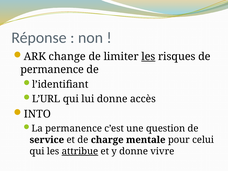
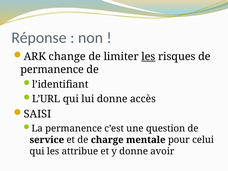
INTO: INTO -> SAISI
attribue underline: present -> none
vivre: vivre -> avoir
